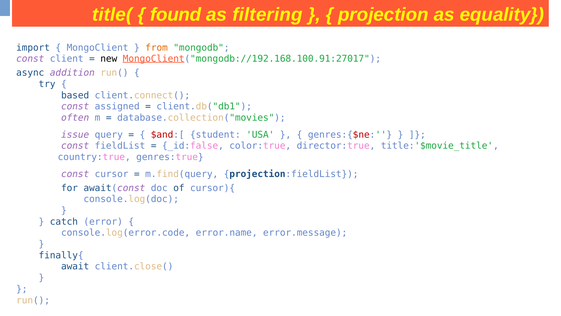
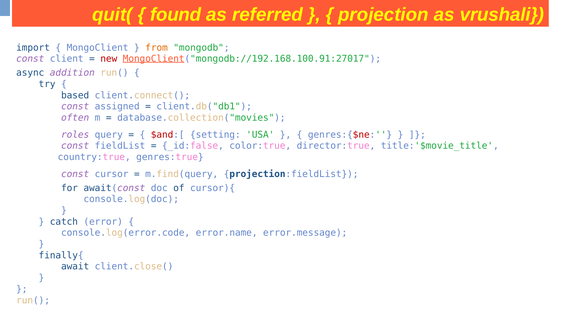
title(: title( -> quit(
filtering: filtering -> referred
equality: equality -> vrushali
new colour: black -> red
issue: issue -> roles
student: student -> setting
